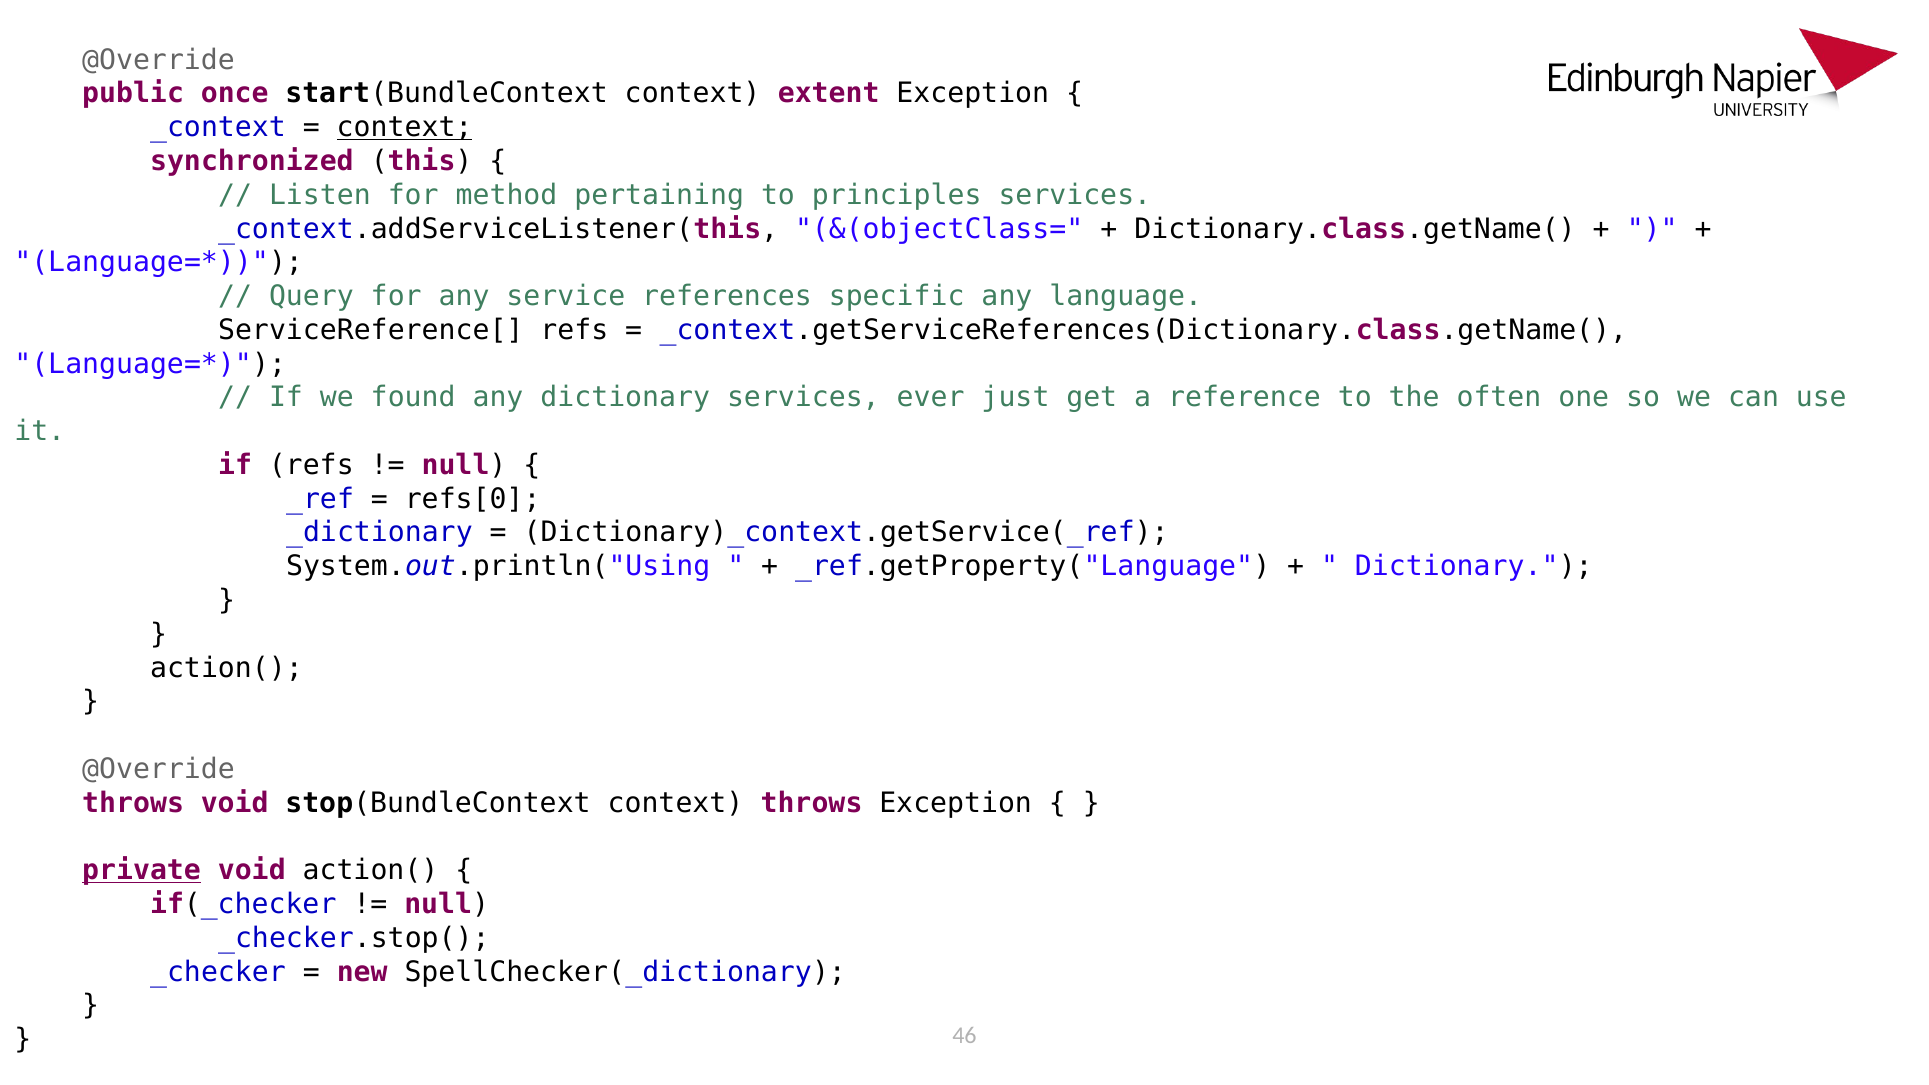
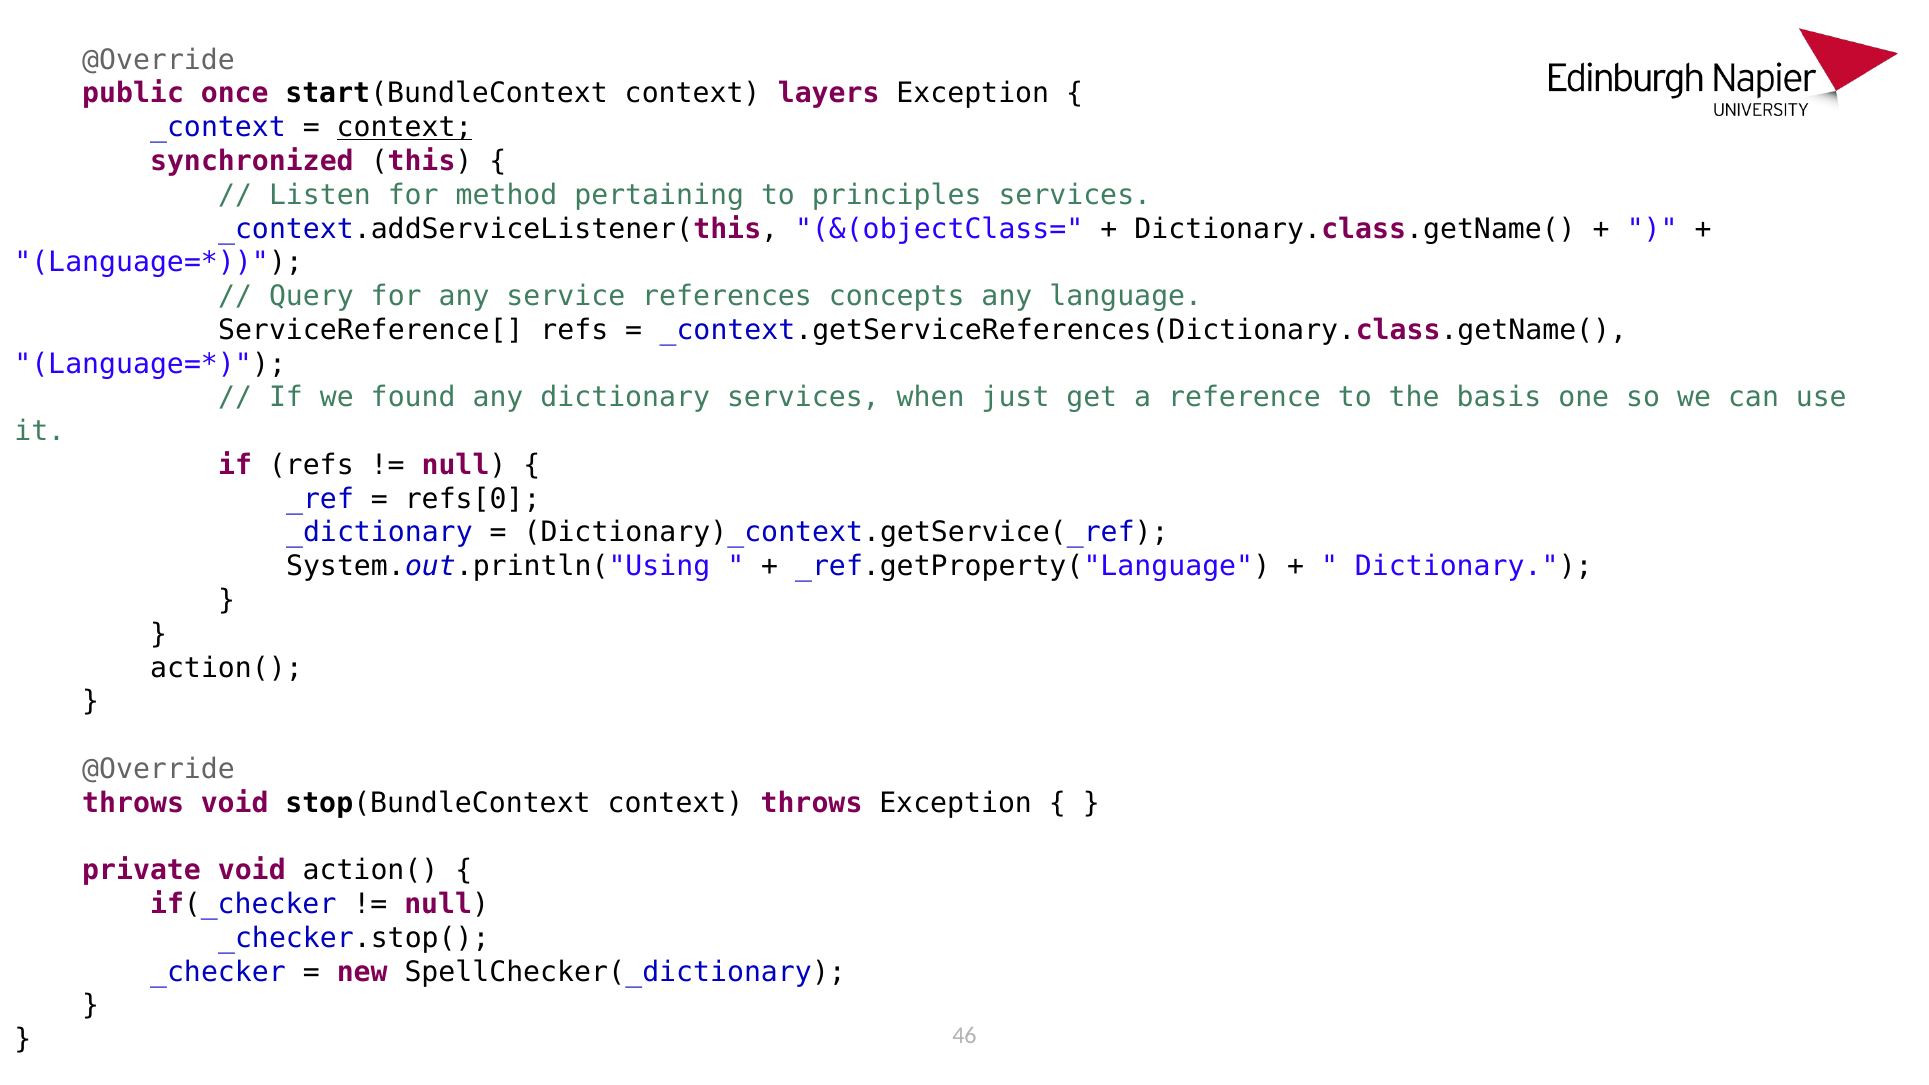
extent: extent -> layers
specific: specific -> concepts
ever: ever -> when
often: often -> basis
private underline: present -> none
